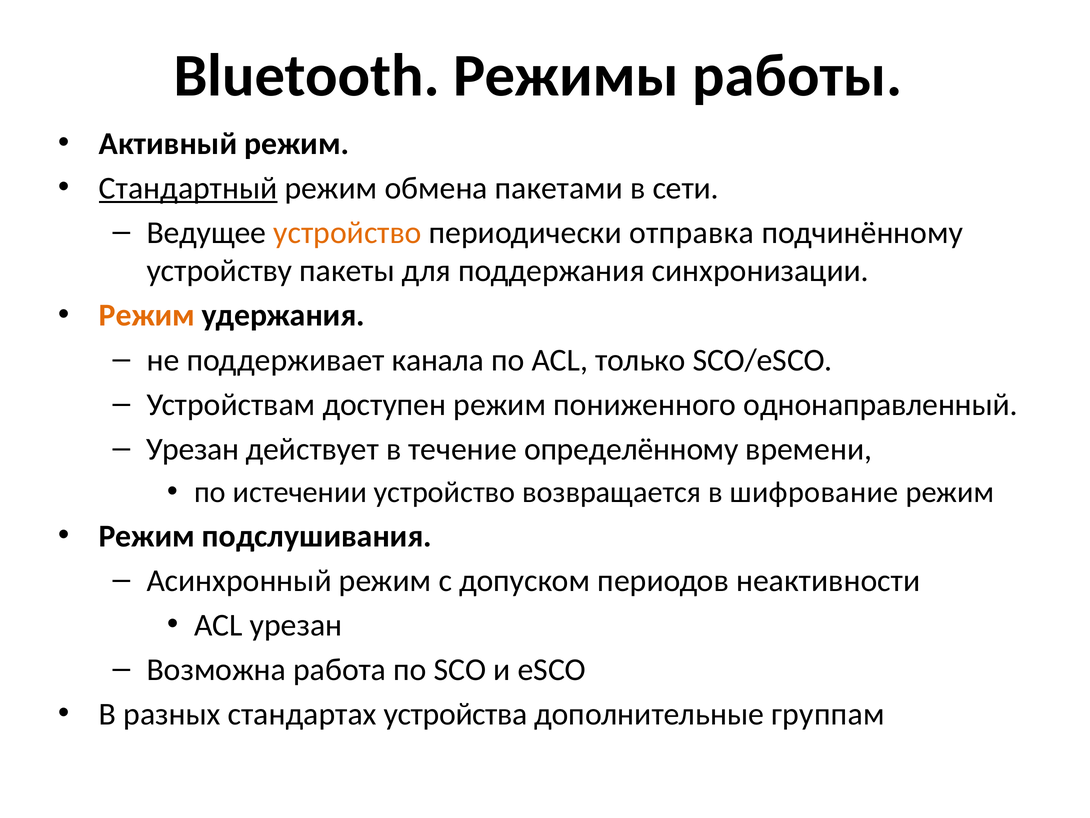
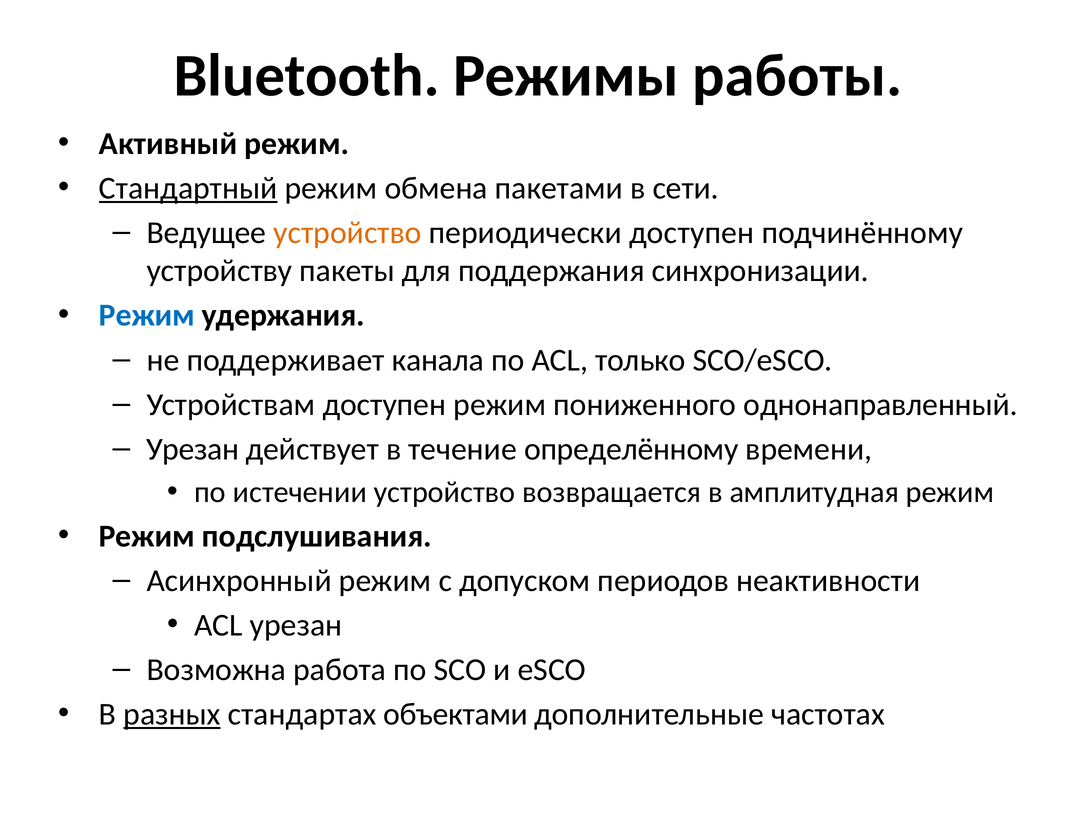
периодически отправка: отправка -> доступен
Режим at (147, 315) colour: orange -> blue
шифрование: шифрование -> амплитудная
разных underline: none -> present
устройства: устройства -> объектами
группам: группам -> частотах
